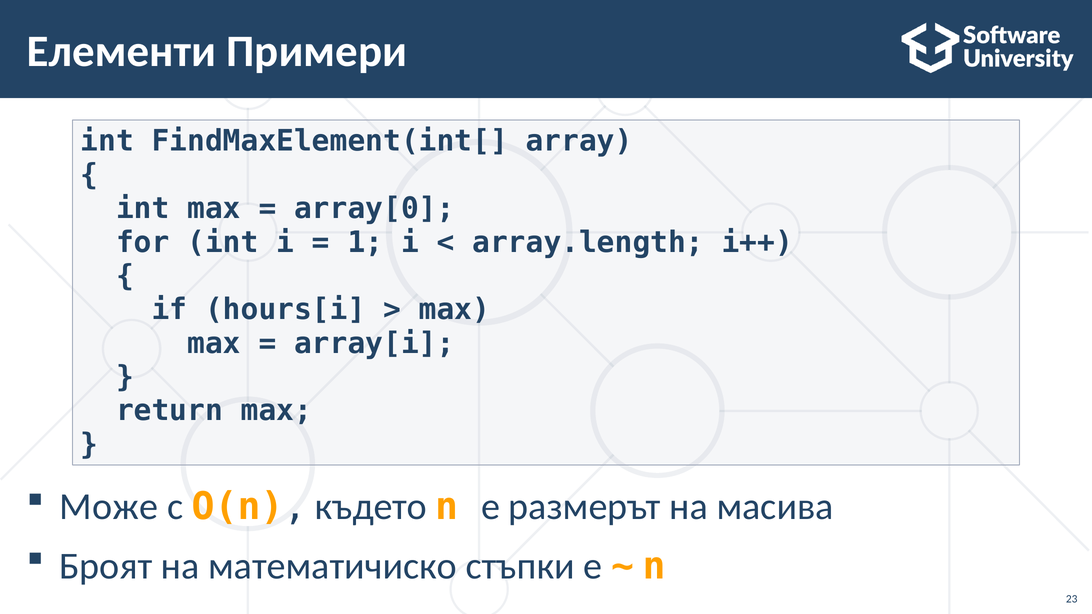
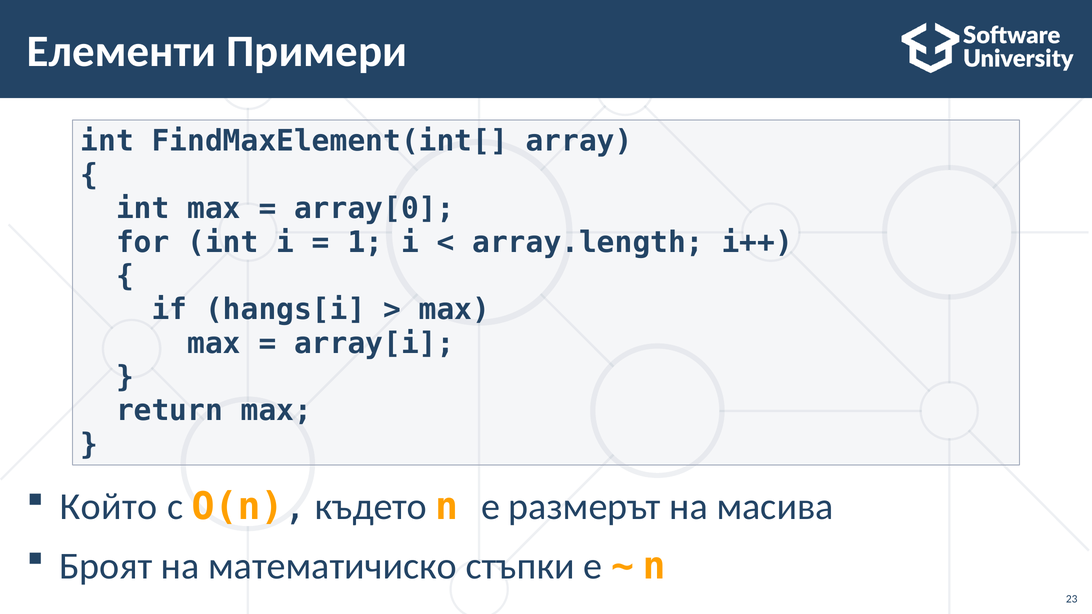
hours[i: hours[i -> hangs[i
Може: Може -> Който
